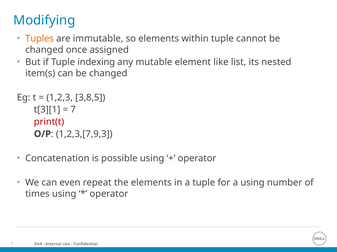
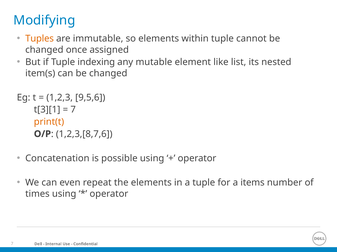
3,8,5: 3,8,5 -> 9,5,6
print(t colour: red -> orange
1,2,3,[7,9,3: 1,2,3,[7,9,3 -> 1,2,3,[8,7,6
a using: using -> items
